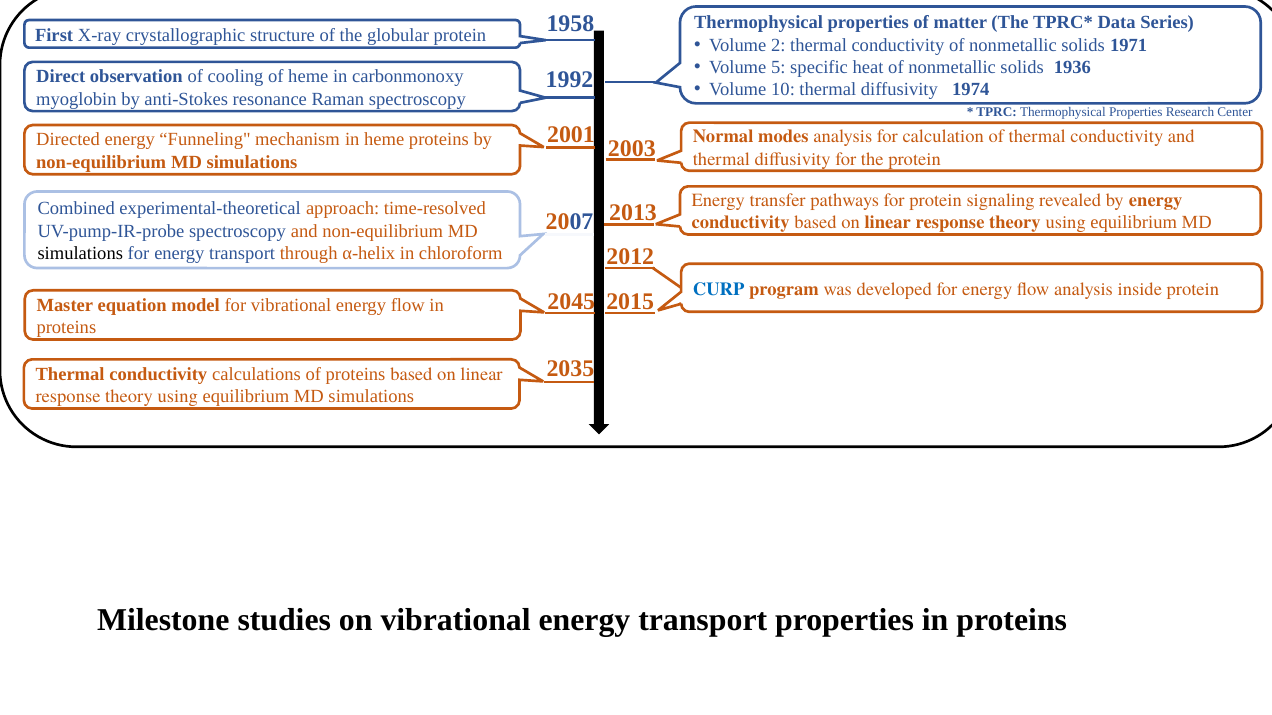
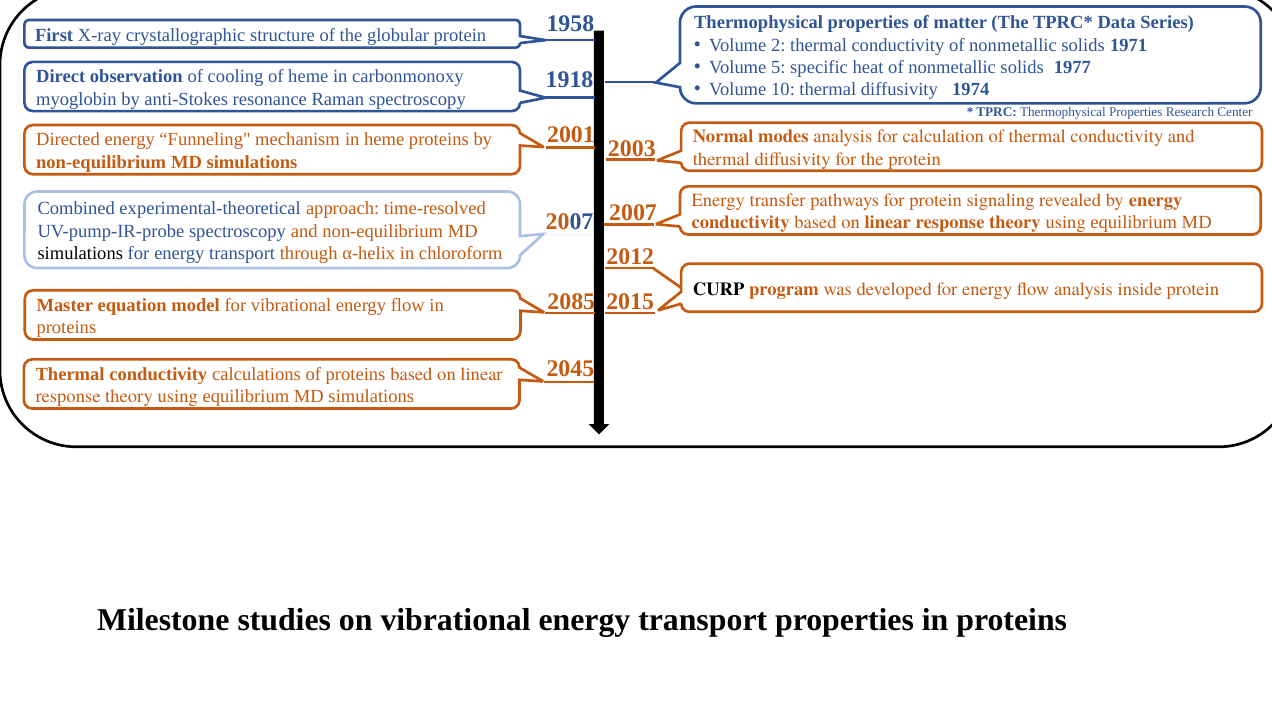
1936: 1936 -> 1977
1992: 1992 -> 1918
2013 at (633, 213): 2013 -> 2007
CURP colour: blue -> black
2045: 2045 -> 2085
2035: 2035 -> 2045
